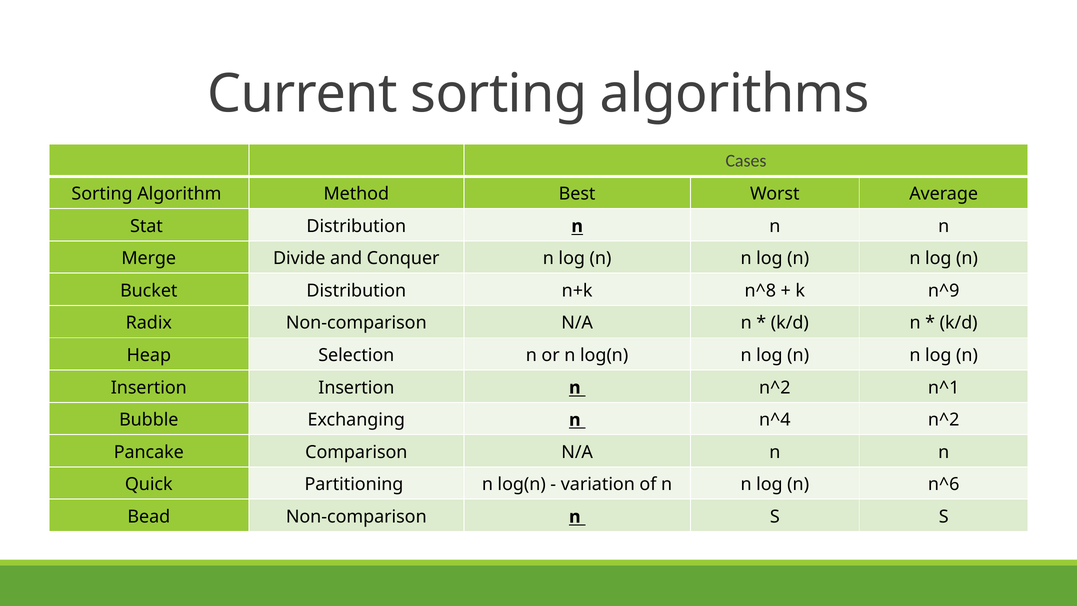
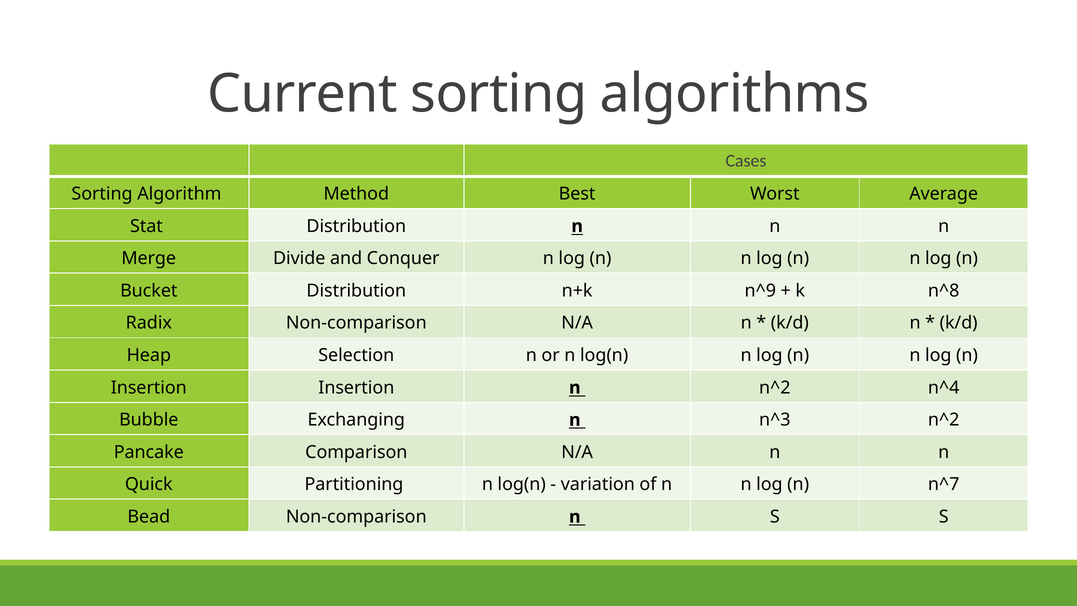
n^8: n^8 -> n^9
n^9: n^9 -> n^8
n^1: n^1 -> n^4
n^4: n^4 -> n^3
n^6: n^6 -> n^7
